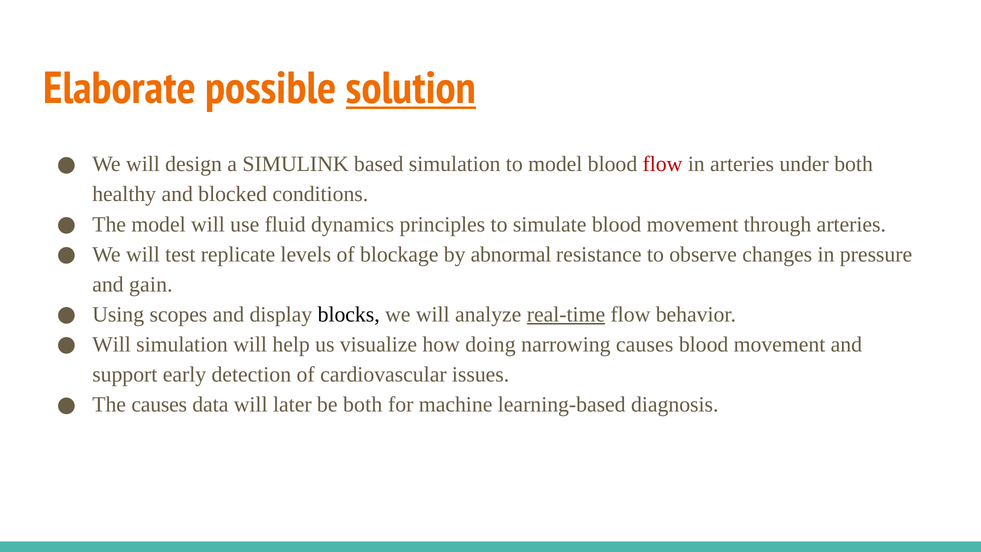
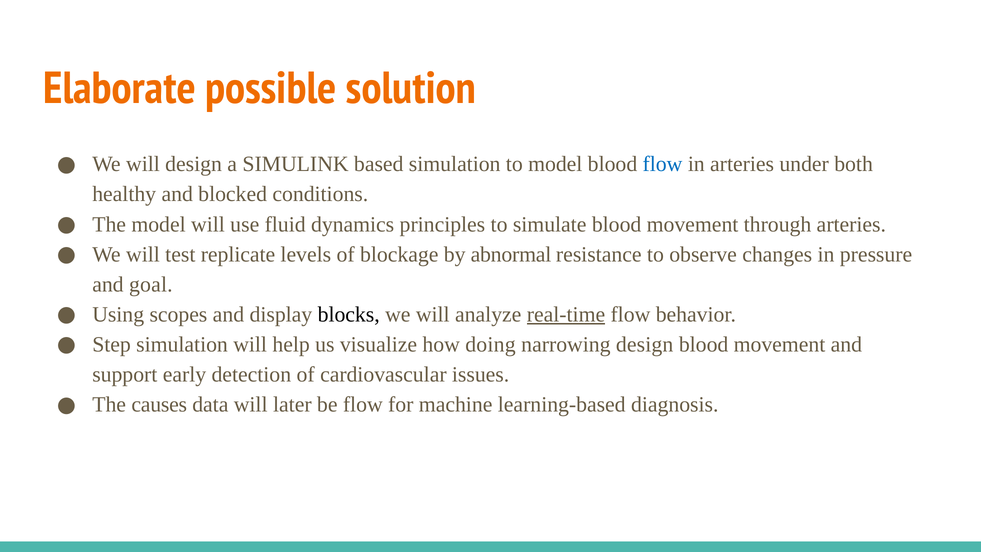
solution underline: present -> none
flow at (662, 164) colour: red -> blue
gain: gain -> goal
Will at (112, 344): Will -> Step
narrowing causes: causes -> design
be both: both -> flow
